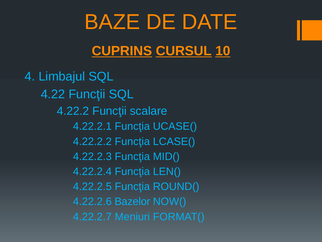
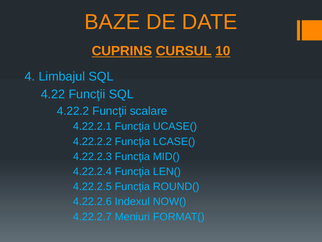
Bazelor: Bazelor -> Indexul
